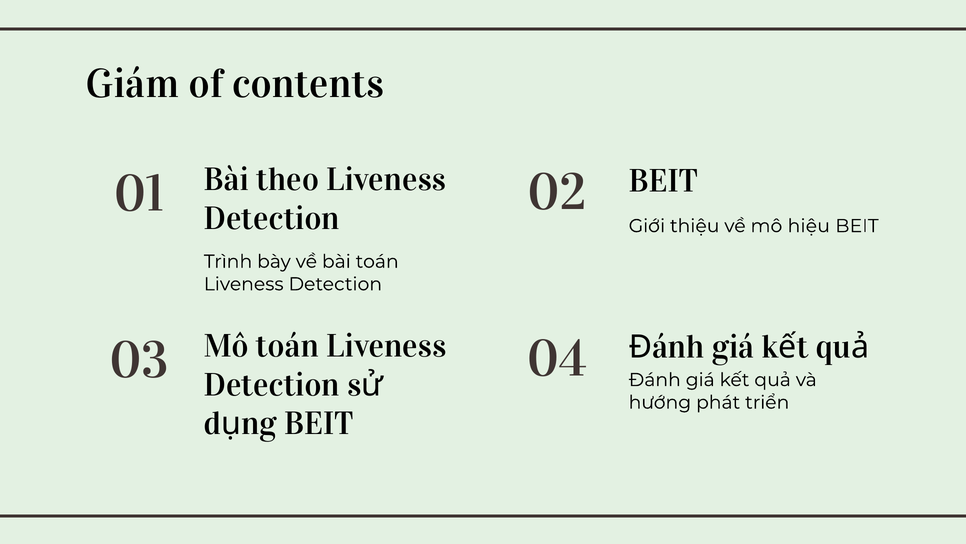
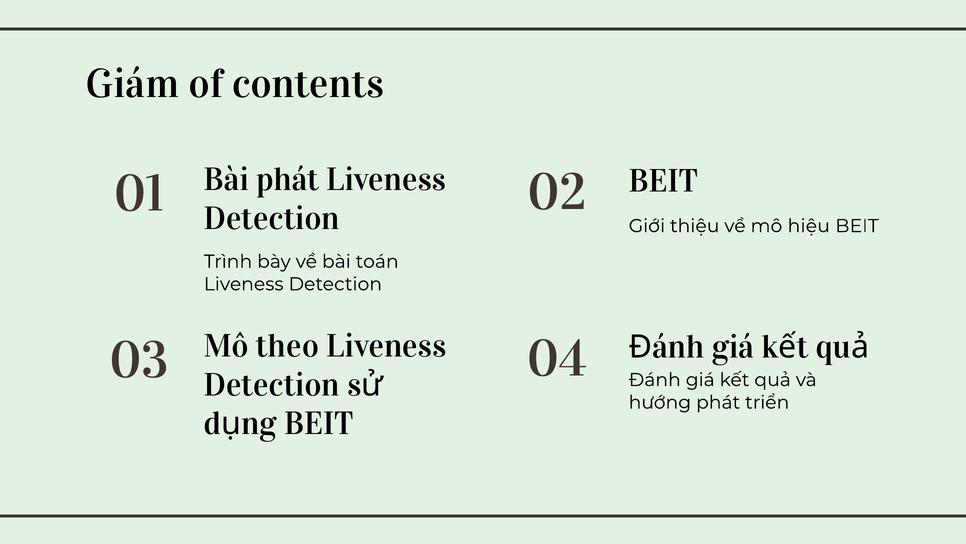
Bài theo: theo -> phát
Mô toán: toán -> theo
